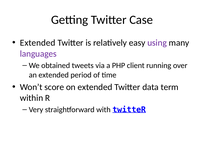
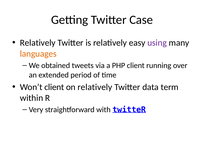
Extended at (38, 43): Extended -> Relatively
languages colour: purple -> orange
Won’t score: score -> client
on extended: extended -> relatively
